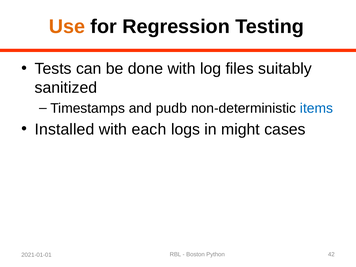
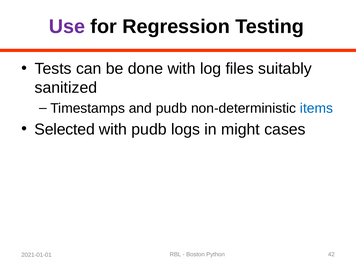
Use colour: orange -> purple
Installed: Installed -> Selected
with each: each -> pudb
